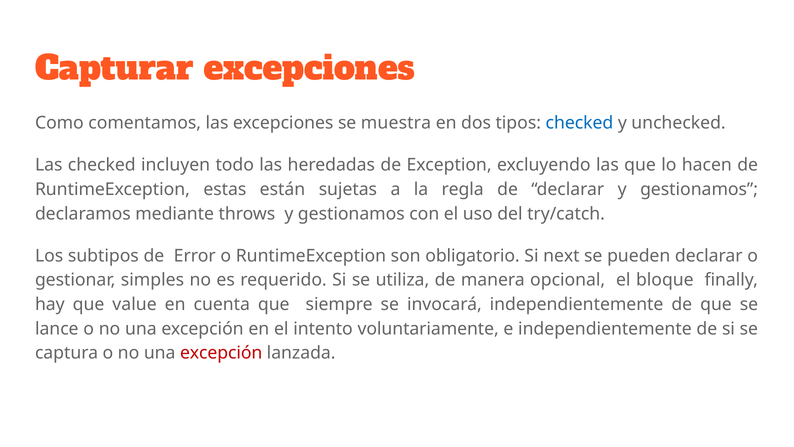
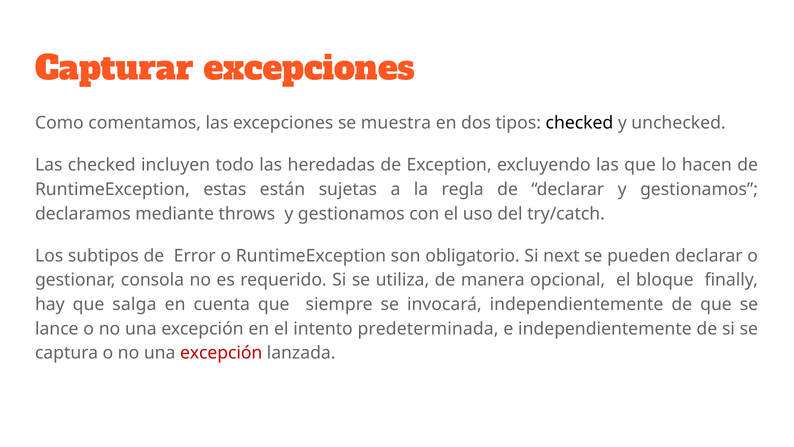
checked at (579, 123) colour: blue -> black
simples: simples -> consola
value: value -> salga
voluntariamente: voluntariamente -> predeterminada
